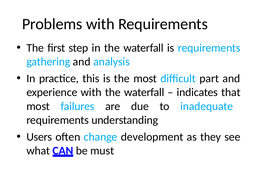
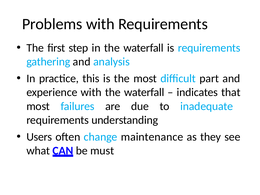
development: development -> maintenance
